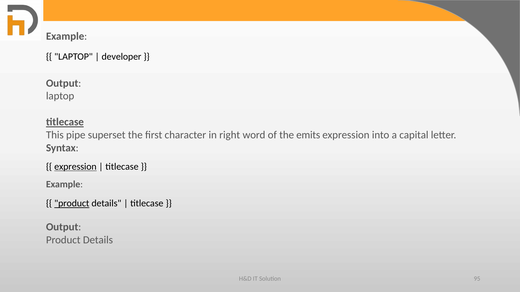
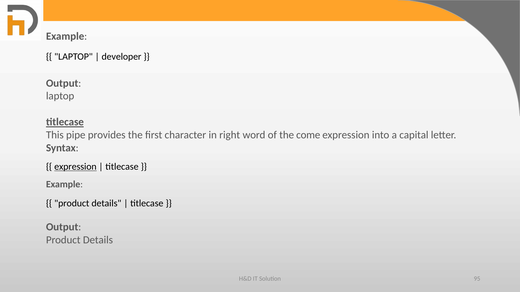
superset: superset -> provides
emits: emits -> come
product at (72, 204) underline: present -> none
